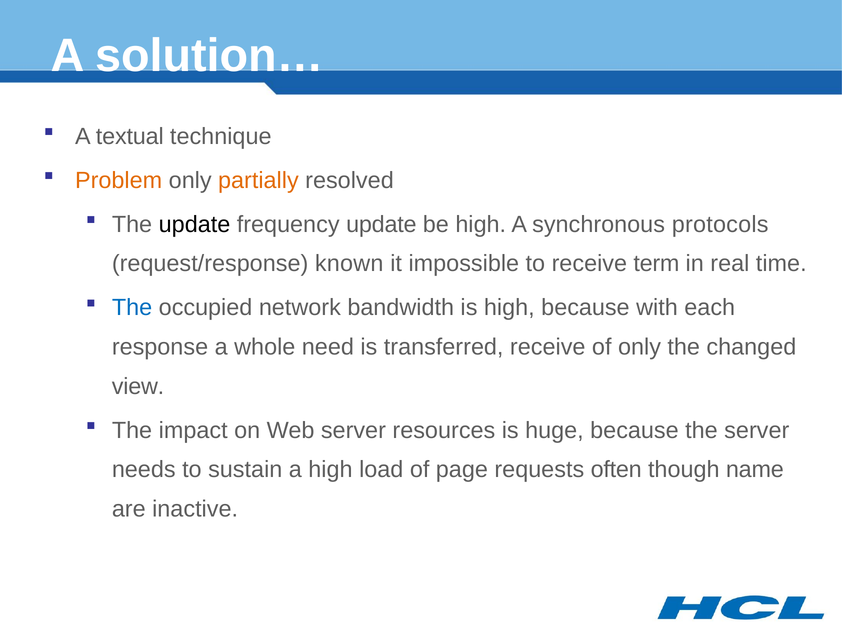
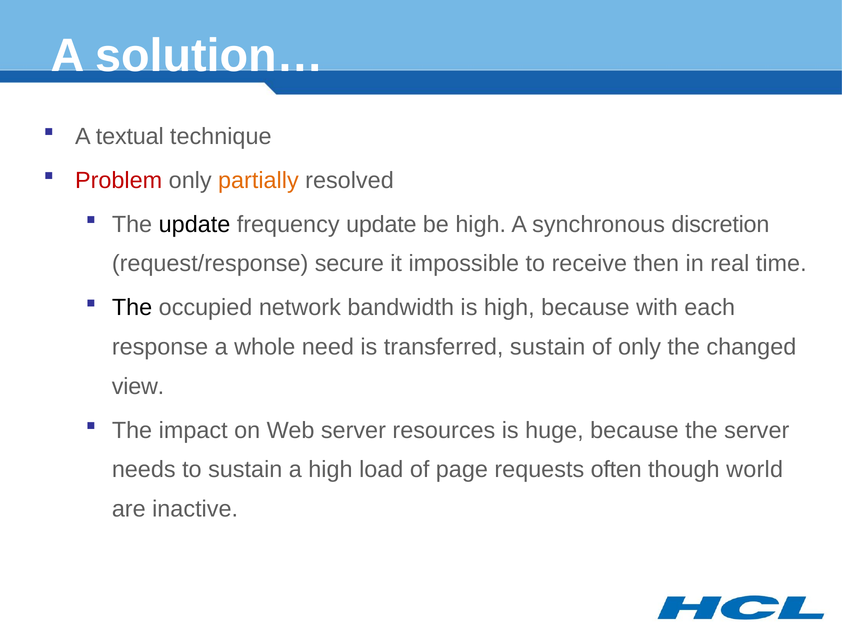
Problem colour: orange -> red
protocols: protocols -> discretion
known: known -> secure
term: term -> then
The at (132, 307) colour: blue -> black
transferred receive: receive -> sustain
name: name -> world
